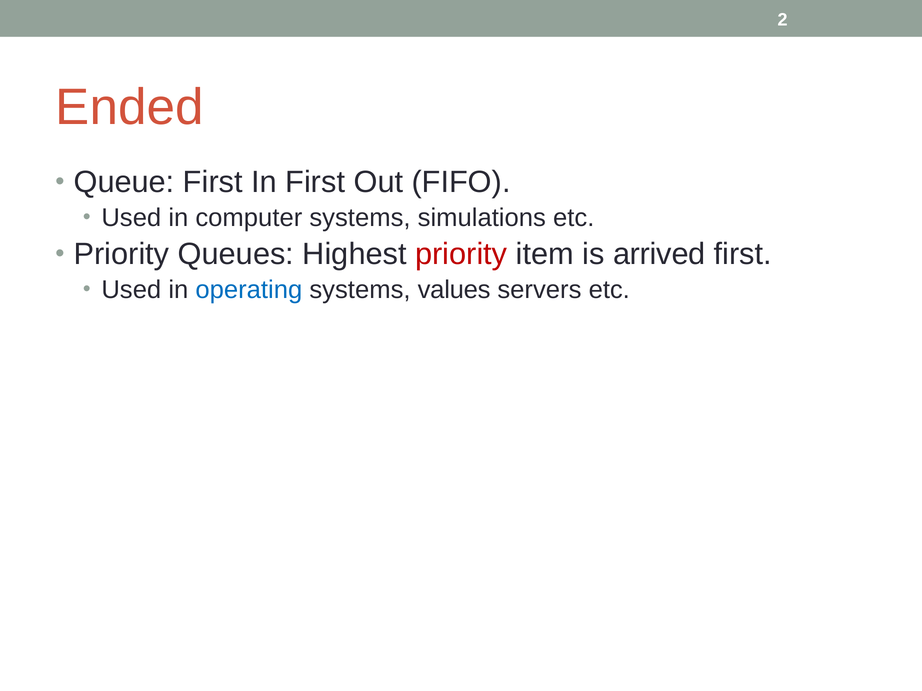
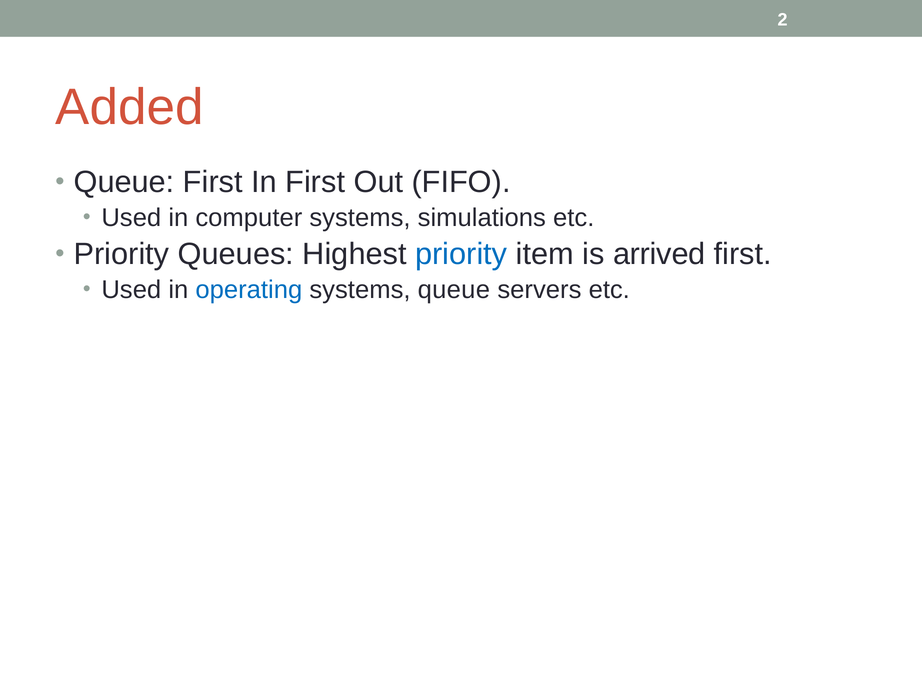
Ended: Ended -> Added
priority at (461, 254) colour: red -> blue
systems values: values -> queue
